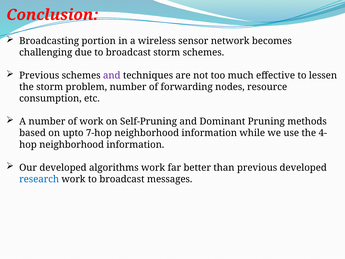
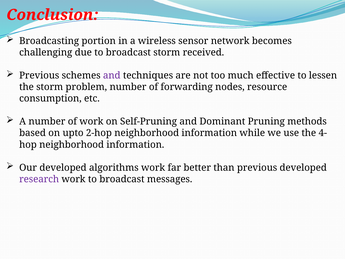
storm schemes: schemes -> received
7-hop: 7-hop -> 2-hop
research colour: blue -> purple
